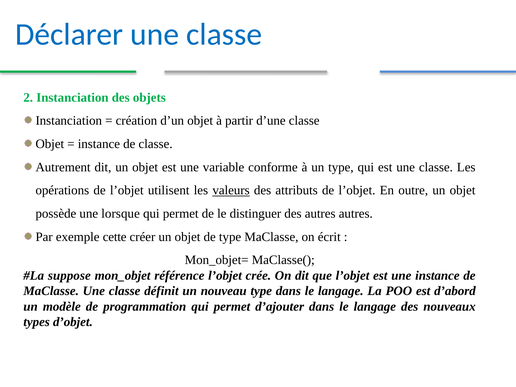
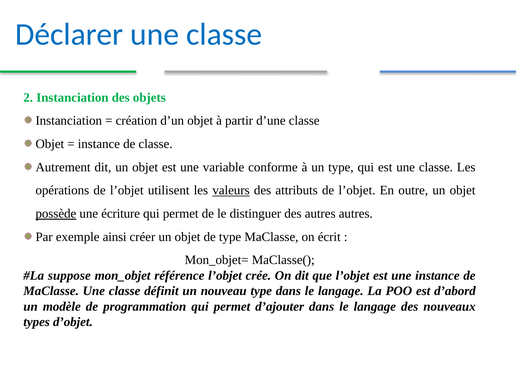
possède underline: none -> present
lorsque: lorsque -> écriture
cette: cette -> ainsi
